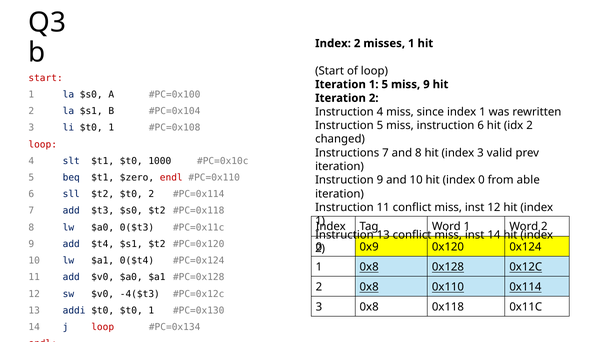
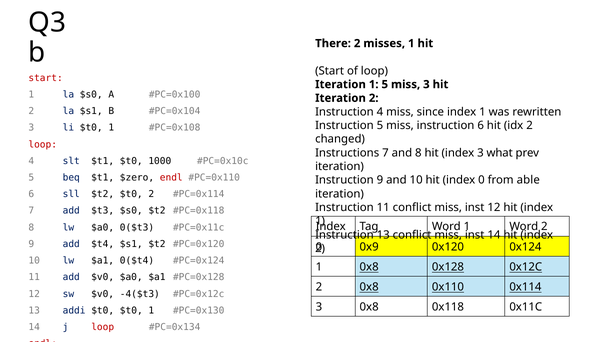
Index at (333, 43): Index -> There
miss 9: 9 -> 3
valid: valid -> what
